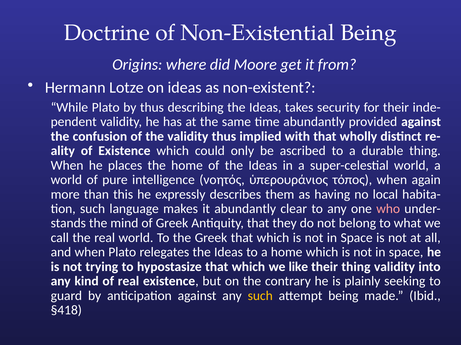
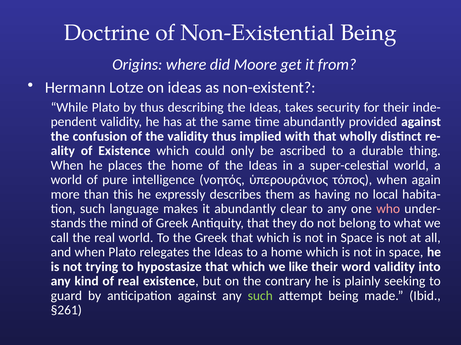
their thing: thing -> word
such at (260, 296) colour: yellow -> light green
§418: §418 -> §261
